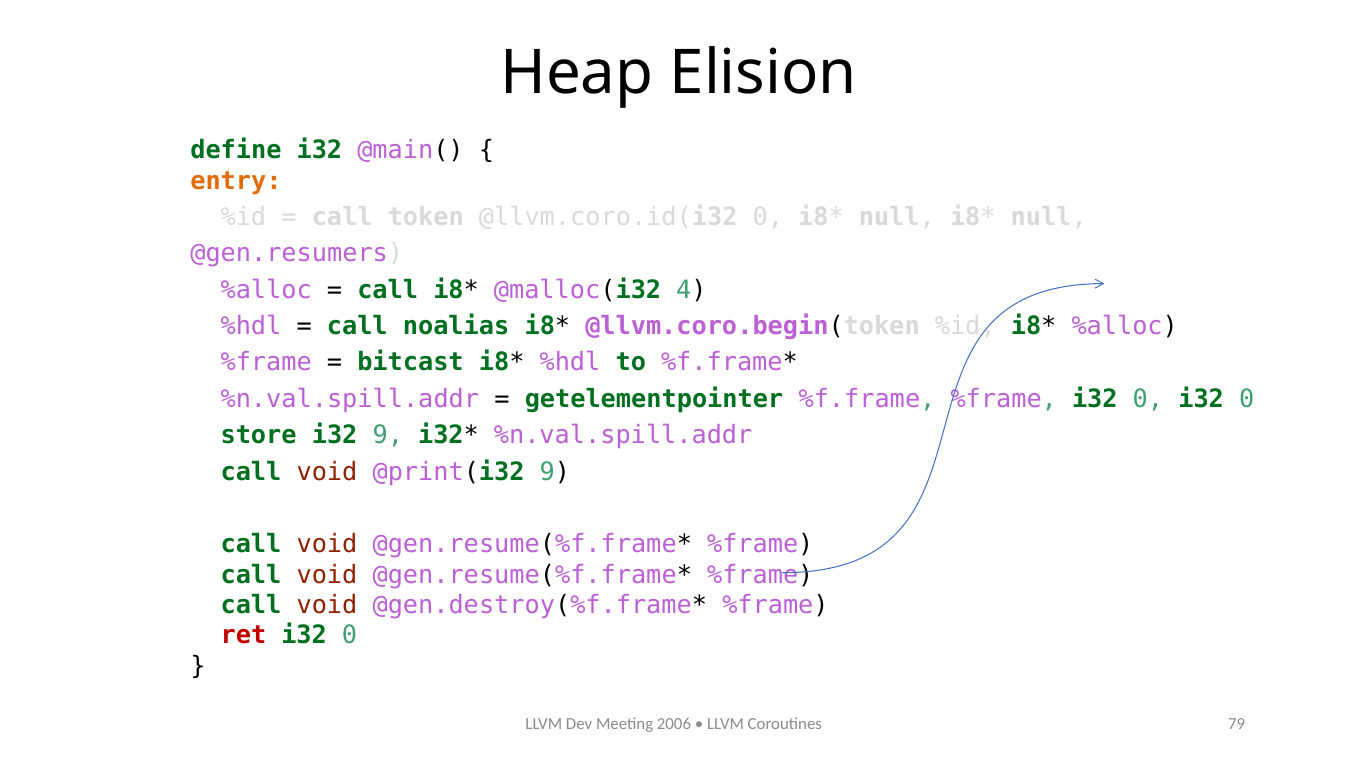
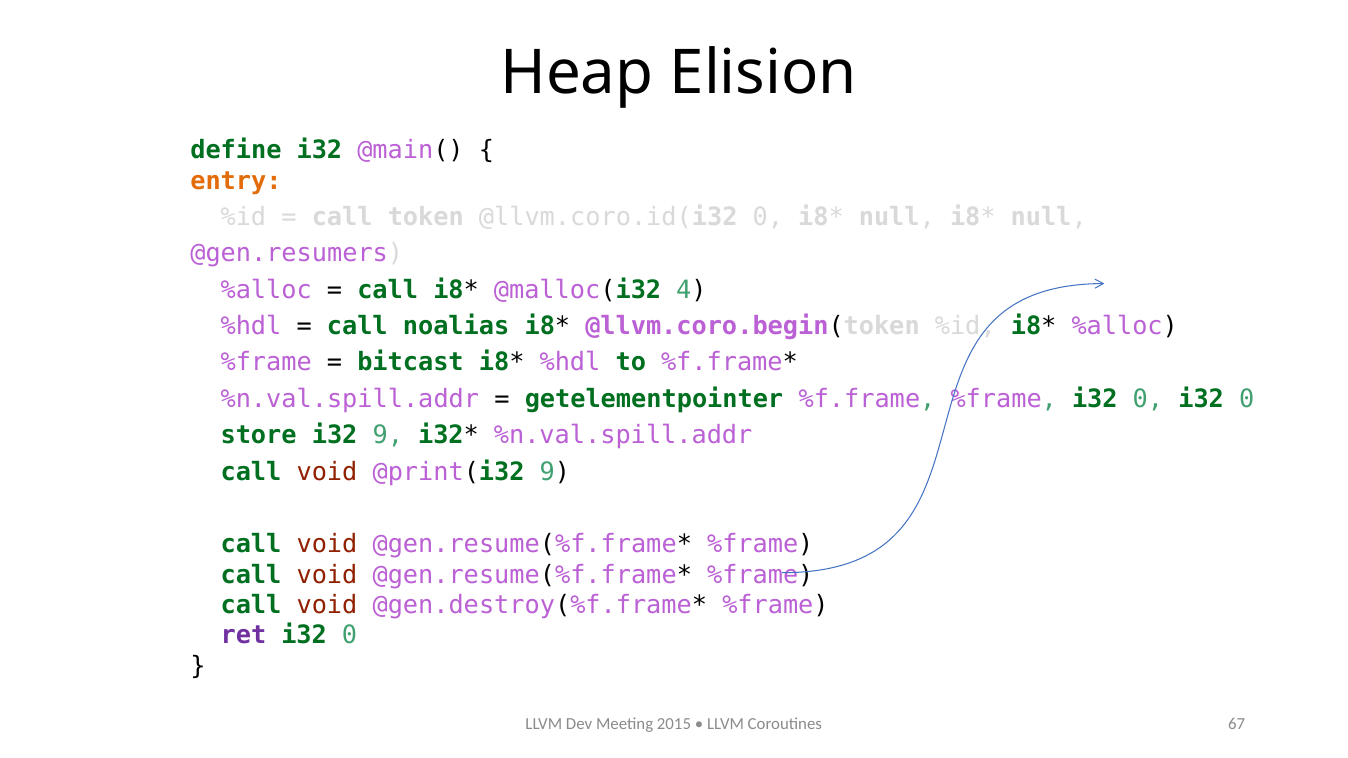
ret colour: red -> purple
2006: 2006 -> 2015
79: 79 -> 67
